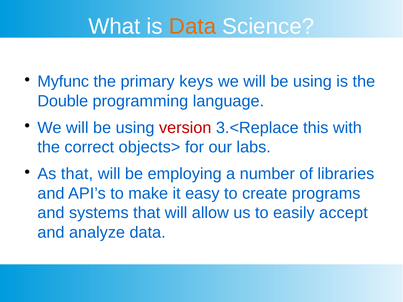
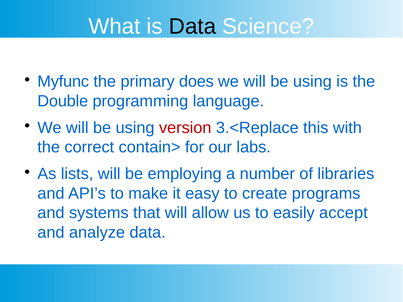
Data at (193, 26) colour: orange -> black
keys: keys -> does
objects>: objects> -> contain>
As that: that -> lists
